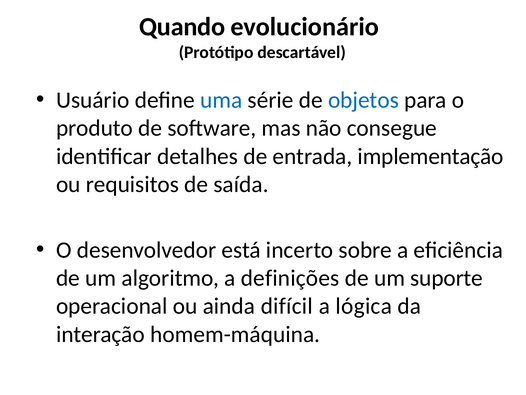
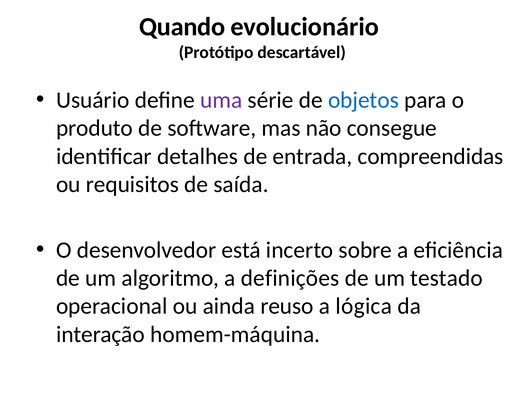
uma colour: blue -> purple
implementação: implementação -> compreendidas
suporte: suporte -> testado
difícil: difícil -> reuso
